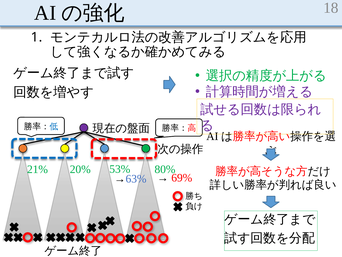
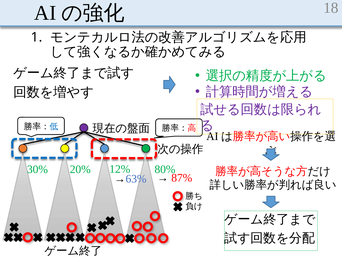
21%: 21% -> 30%
53%: 53% -> 12%
69%: 69% -> 87%
